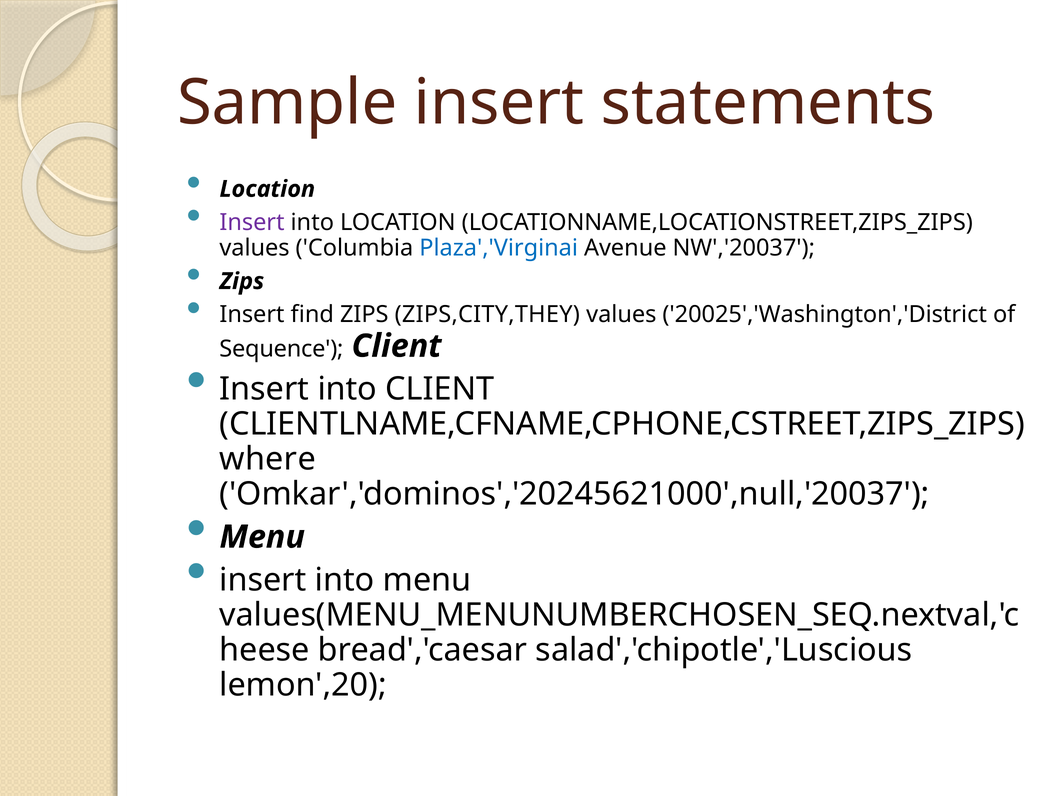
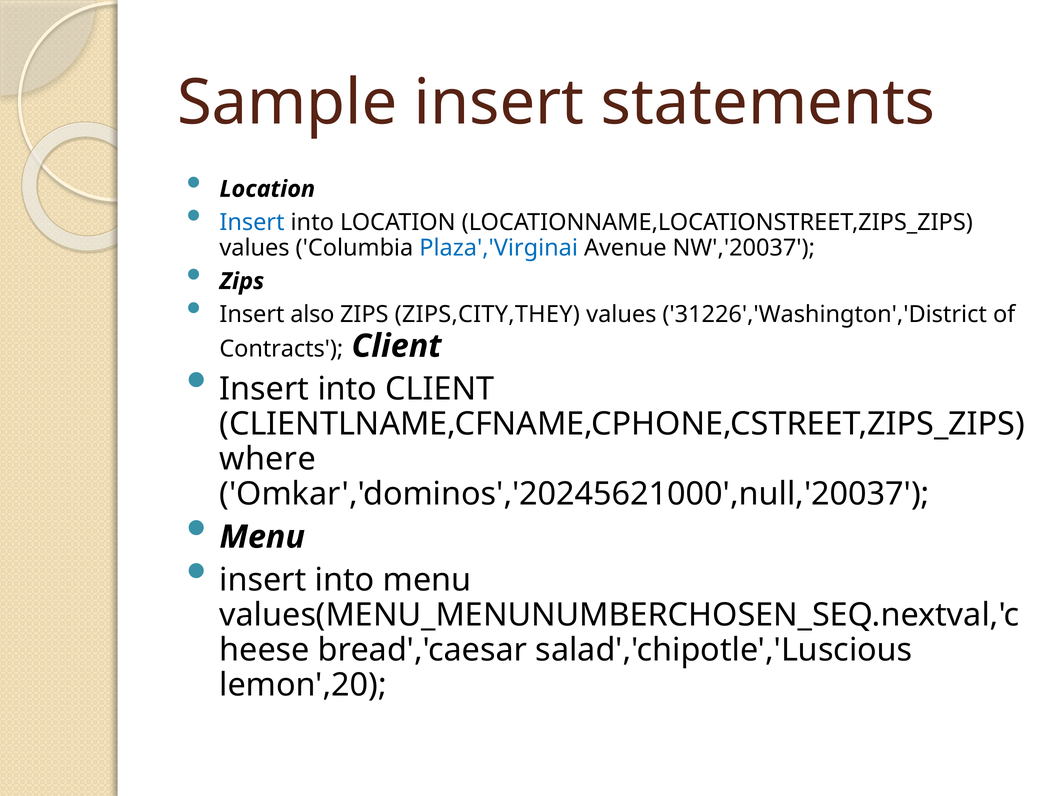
Insert at (252, 222) colour: purple -> blue
find: find -> also
20025','Washington','District: 20025','Washington','District -> 31226','Washington','District
Sequence: Sequence -> Contracts
